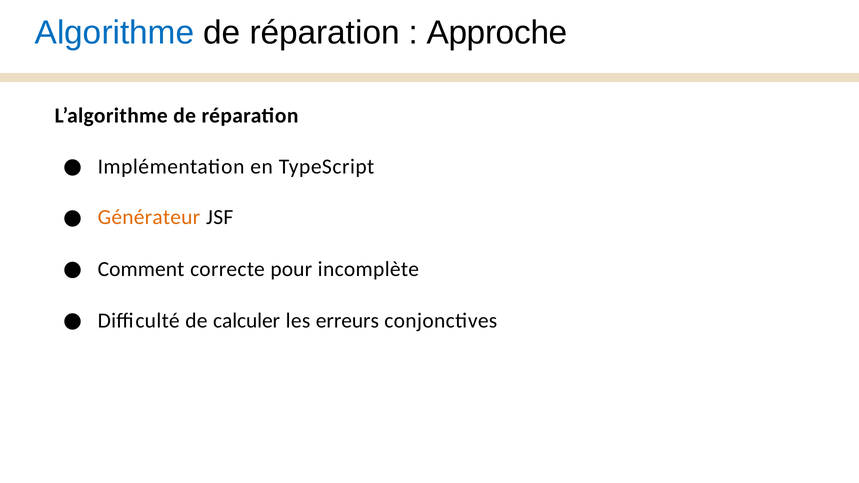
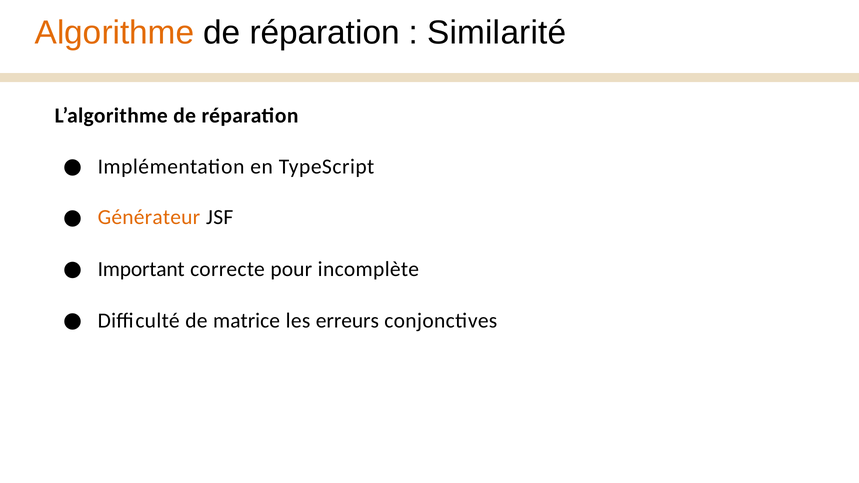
Algorithme colour: blue -> orange
Approche: Approche -> Similarité
Comment: Comment -> Important
calculer: calculer -> matrice
